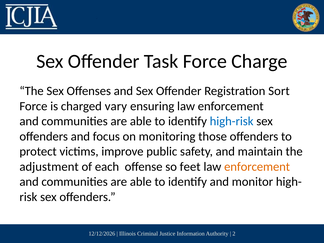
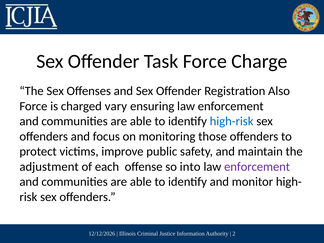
Sort: Sort -> Also
feet: feet -> into
enforcement at (257, 167) colour: orange -> purple
